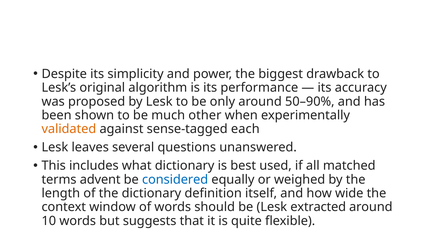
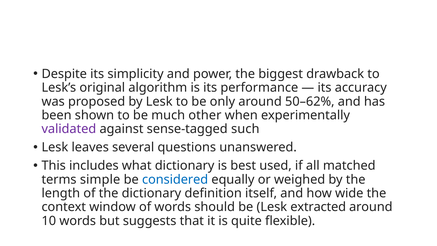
50–90%: 50–90% -> 50–62%
validated colour: orange -> purple
each: each -> such
advent: advent -> simple
